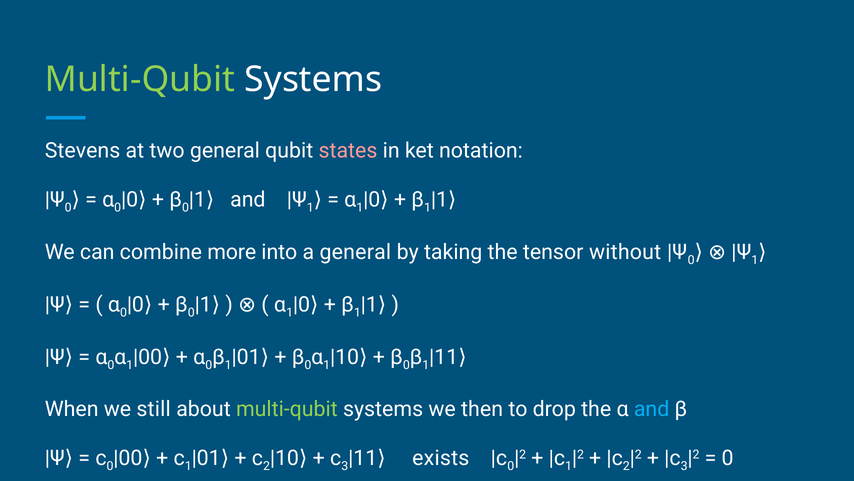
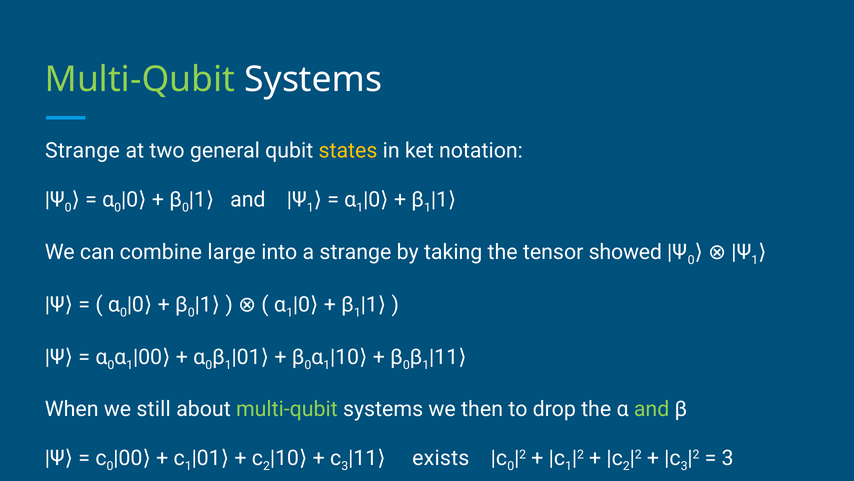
Stevens at (83, 150): Stevens -> Strange
states colour: pink -> yellow
more: more -> large
a general: general -> strange
without: without -> showed
and at (652, 408) colour: light blue -> light green
0 at (728, 457): 0 -> 3
